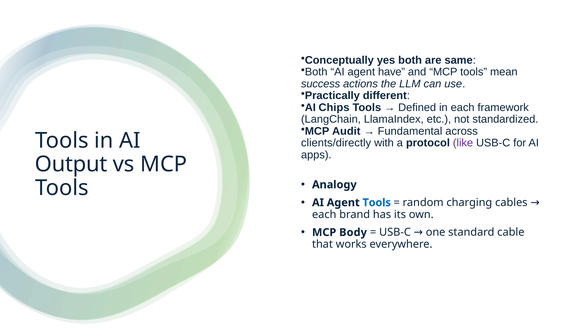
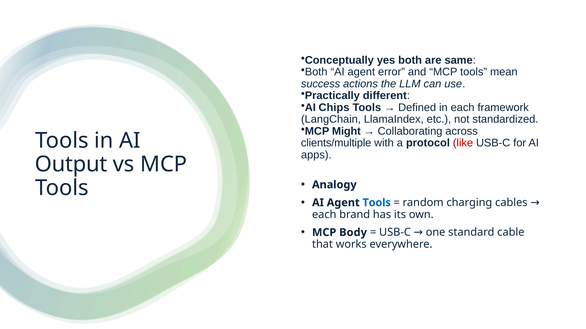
have: have -> error
Audit: Audit -> Might
Fundamental: Fundamental -> Collaborating
clients/directly: clients/directly -> clients/multiple
like colour: purple -> red
